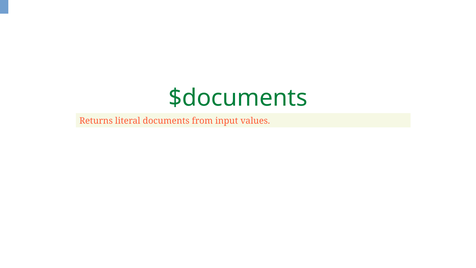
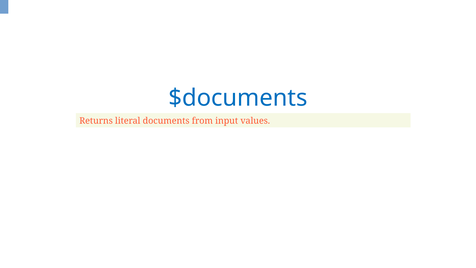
$documents colour: green -> blue
